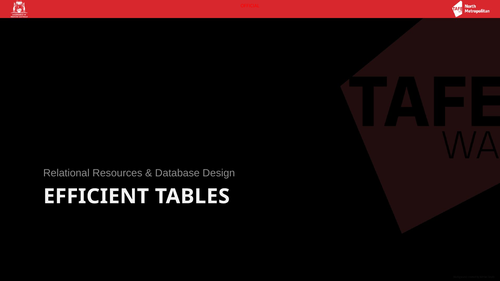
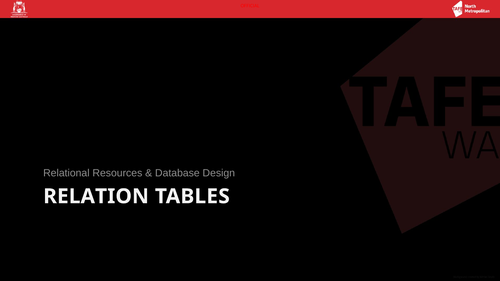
EFFICIENT: EFFICIENT -> RELATION
